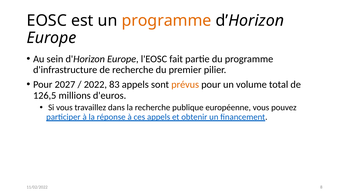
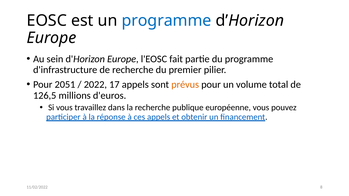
programme at (167, 21) colour: orange -> blue
2027: 2027 -> 2051
83: 83 -> 17
